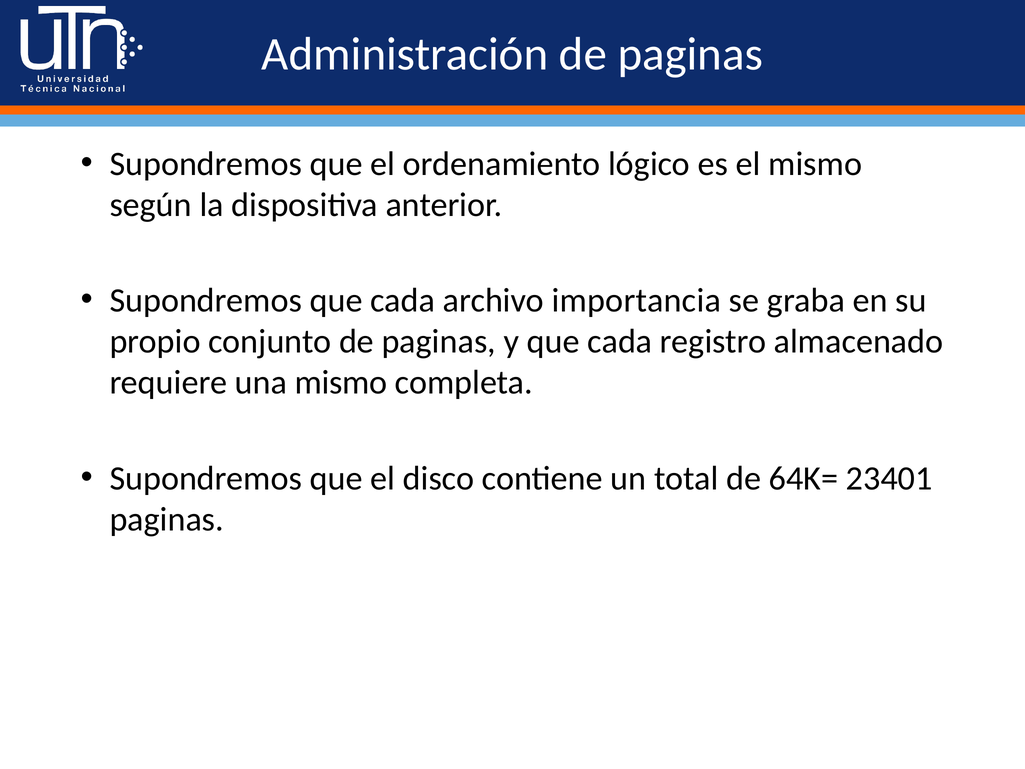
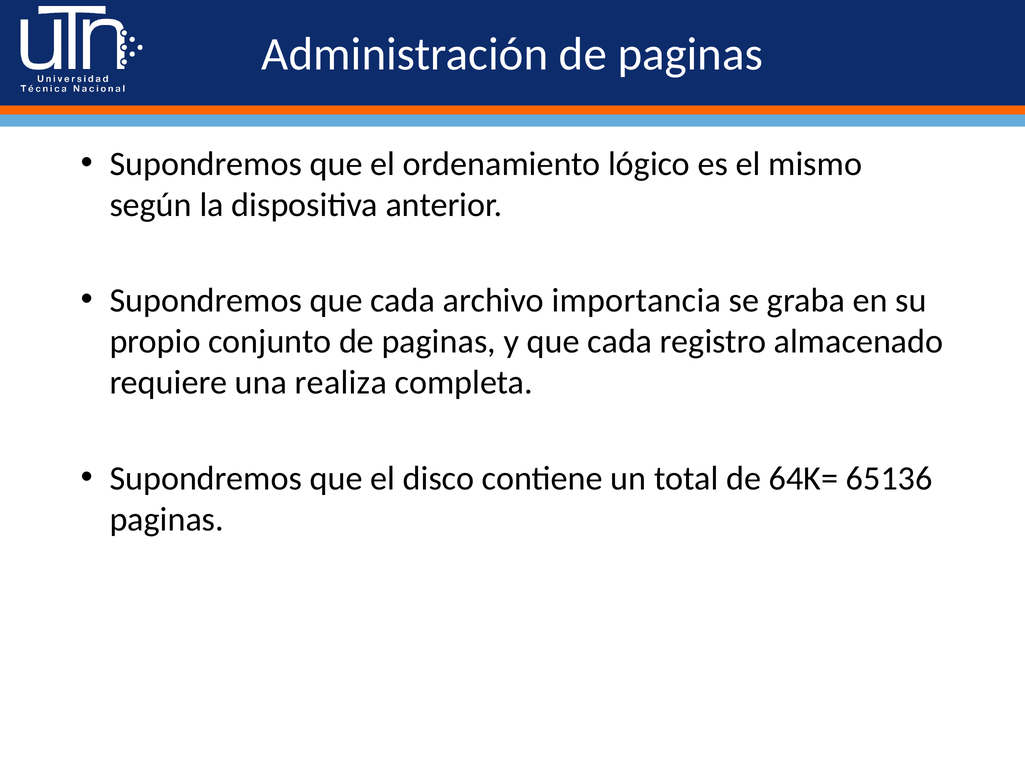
una mismo: mismo -> realiza
23401: 23401 -> 65136
